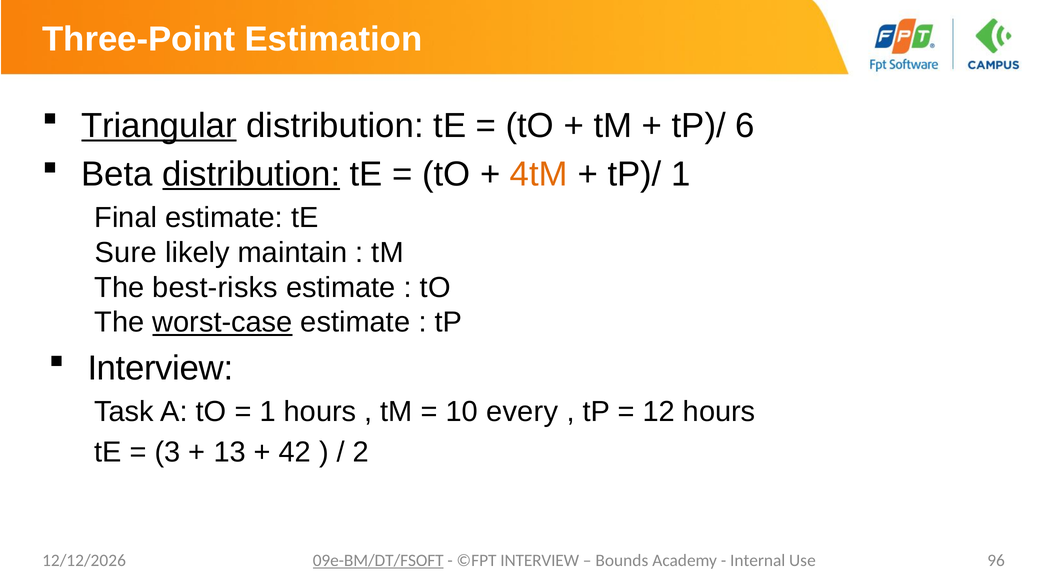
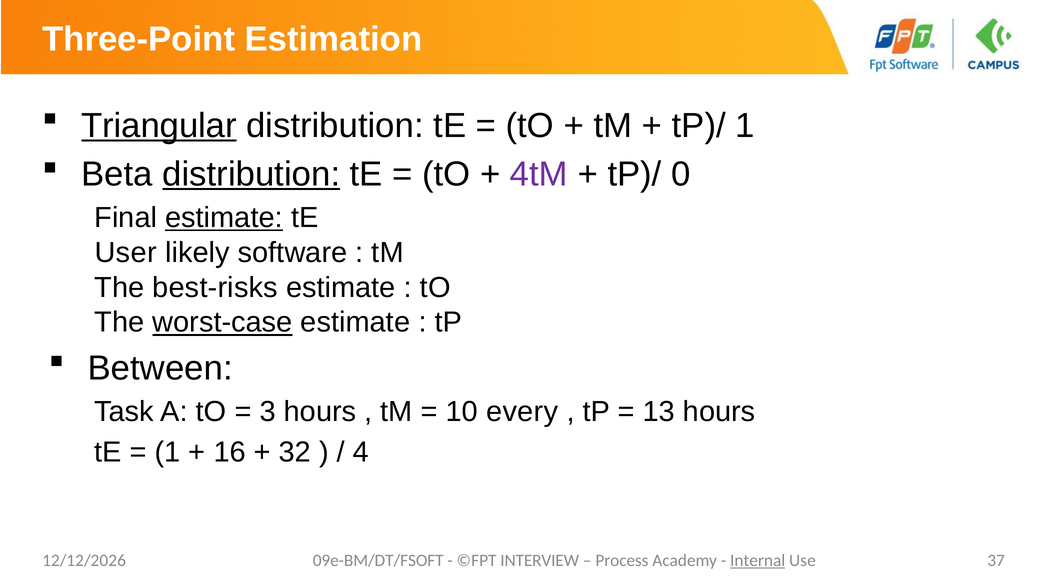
tP)/ 6: 6 -> 1
4tM colour: orange -> purple
tP)/ 1: 1 -> 0
estimate at (224, 218) underline: none -> present
Sure: Sure -> User
maintain: maintain -> software
Interview at (160, 368): Interview -> Between
1 at (268, 412): 1 -> 3
12: 12 -> 13
3 at (168, 452): 3 -> 1
13: 13 -> 16
42: 42 -> 32
2: 2 -> 4
09e-BM/DT/FSOFT underline: present -> none
Bounds: Bounds -> Process
Internal underline: none -> present
96: 96 -> 37
